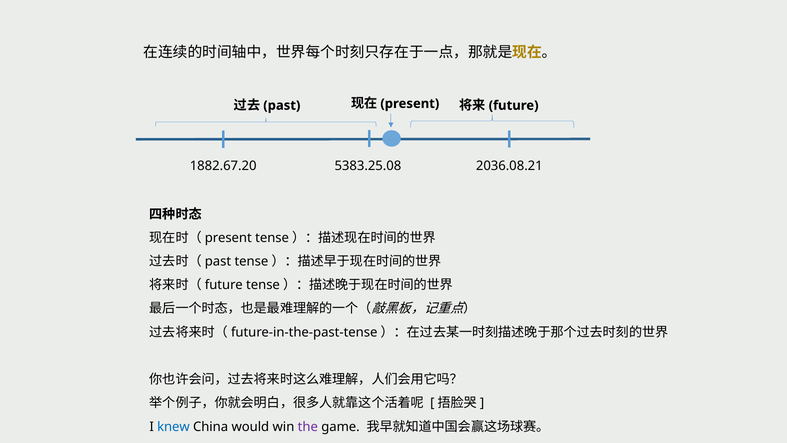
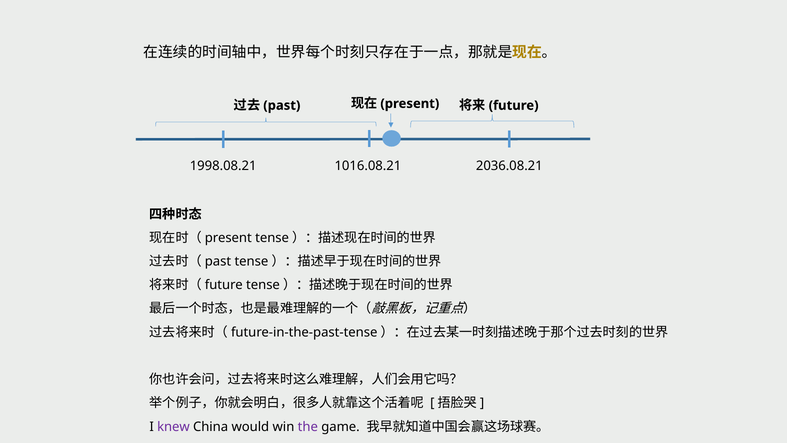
1882.67.20: 1882.67.20 -> 1998.08.21
5383.25.08: 5383.25.08 -> 1016.08.21
knew colour: blue -> purple
